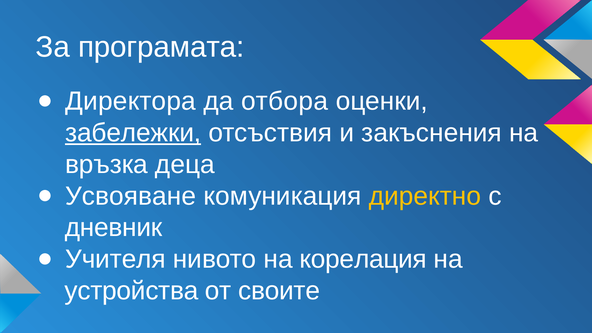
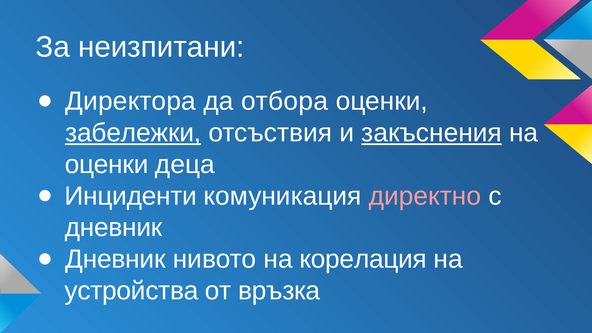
програмата: програмата -> неизпитани
закъснения underline: none -> present
връзка at (106, 164): връзка -> оценки
Усвояване: Усвояване -> Инциденти
директно colour: yellow -> pink
Учителя at (115, 259): Учителя -> Дневник
своите: своите -> връзка
